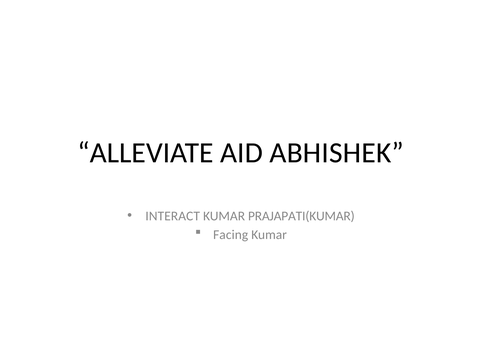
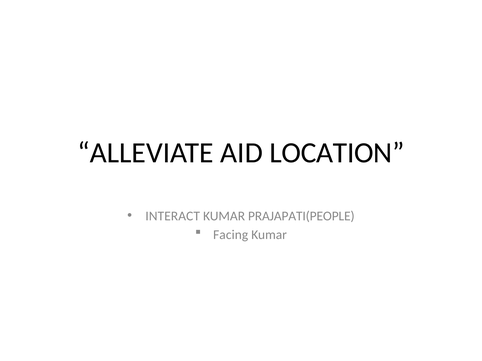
ABHISHEK: ABHISHEK -> LOCATION
PRAJAPATI(KUMAR: PRAJAPATI(KUMAR -> PRAJAPATI(PEOPLE
